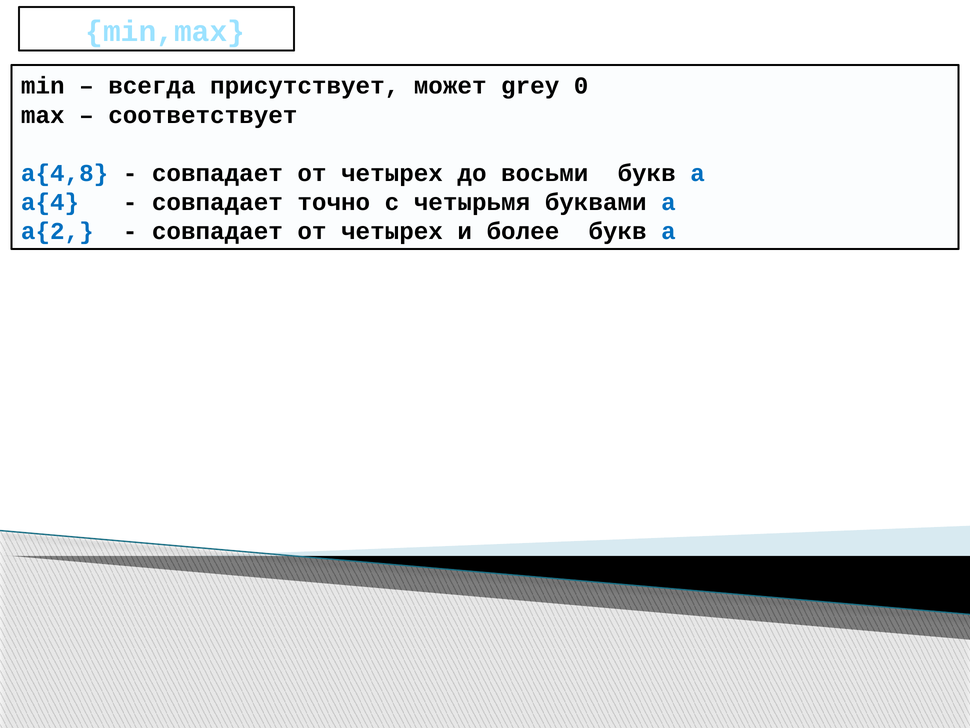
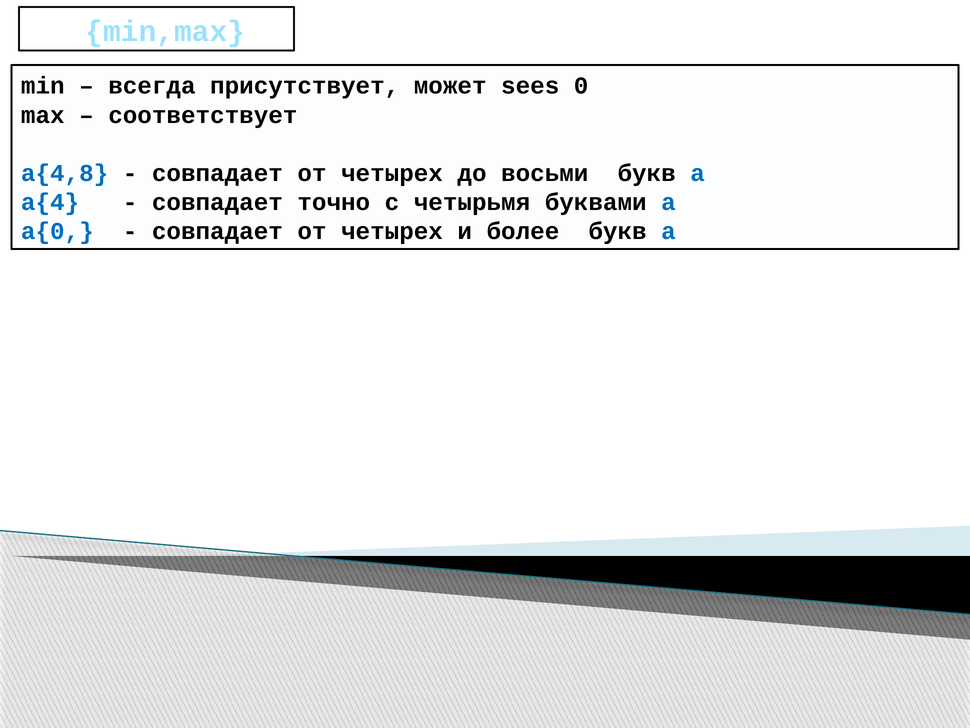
grey: grey -> sees
a{2: a{2 -> a{0
